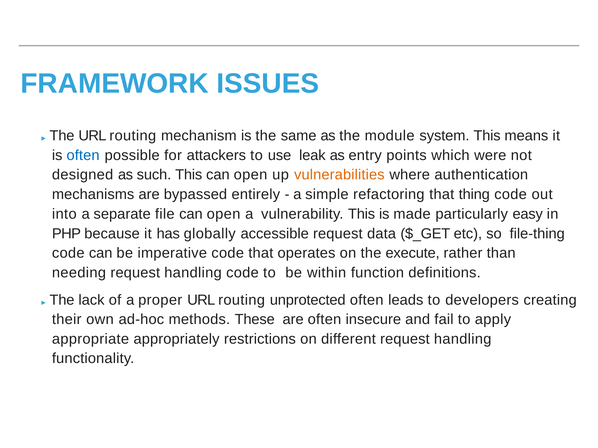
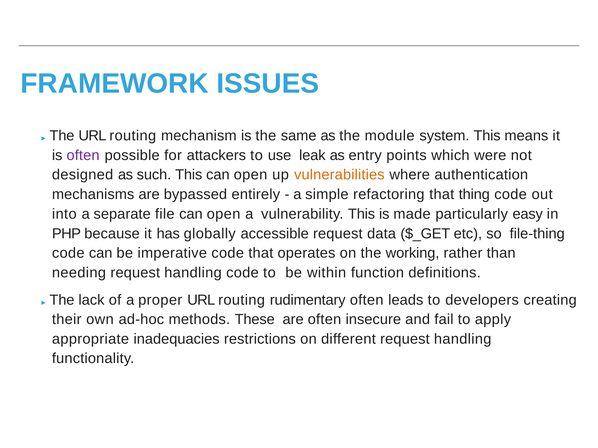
often at (83, 155) colour: blue -> purple
execute: execute -> working
unprotected: unprotected -> rudimentary
appropriately: appropriately -> inadequacies
